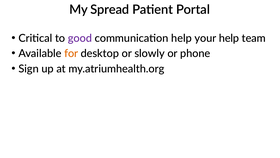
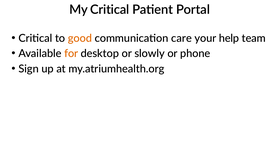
My Spread: Spread -> Critical
good colour: purple -> orange
communication help: help -> care
